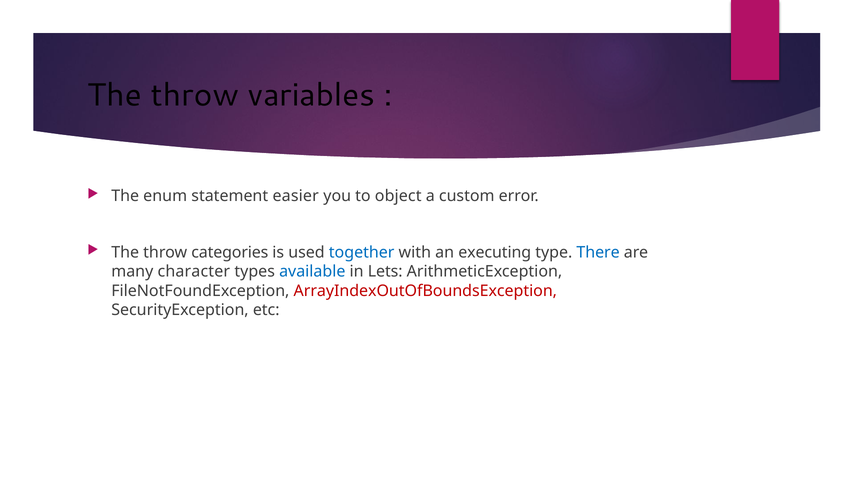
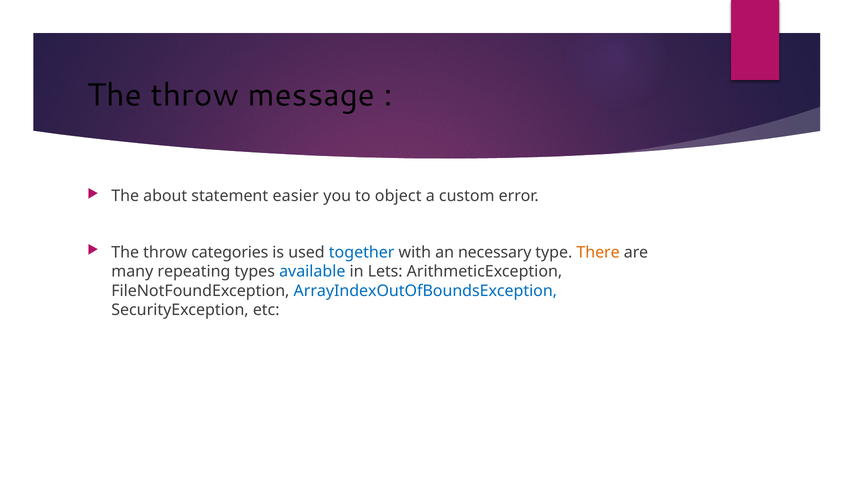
variables: variables -> message
enum: enum -> about
executing: executing -> necessary
There colour: blue -> orange
character: character -> repeating
ArrayIndexOutOfBoundsException colour: red -> blue
